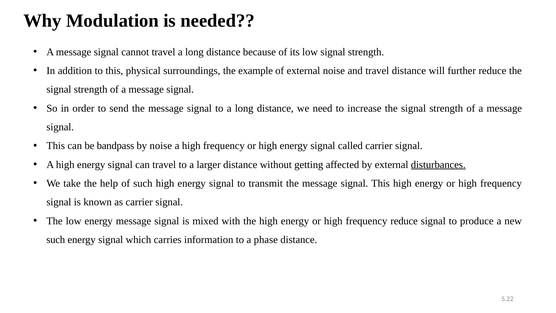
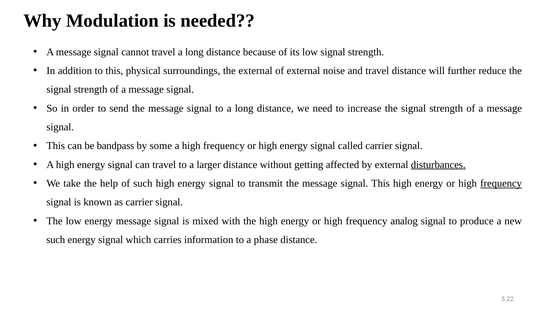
the example: example -> external
by noise: noise -> some
frequency at (501, 183) underline: none -> present
frequency reduce: reduce -> analog
